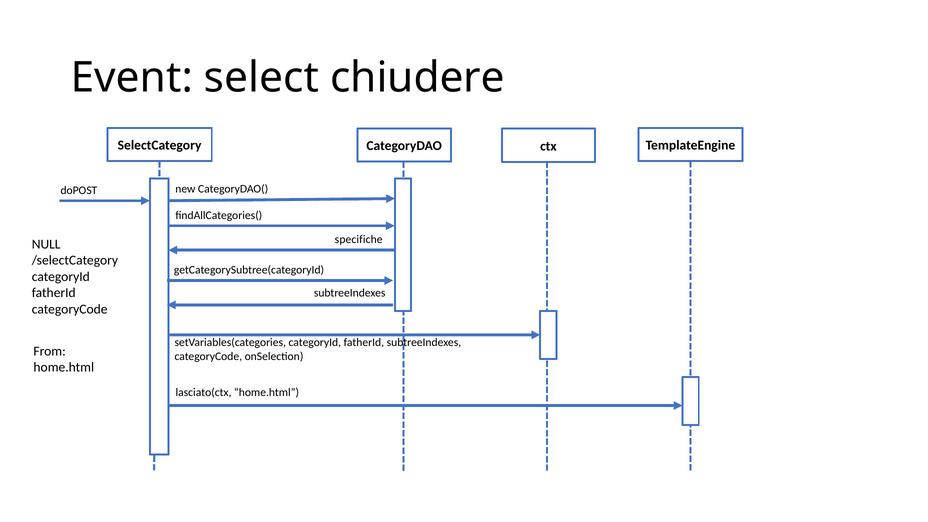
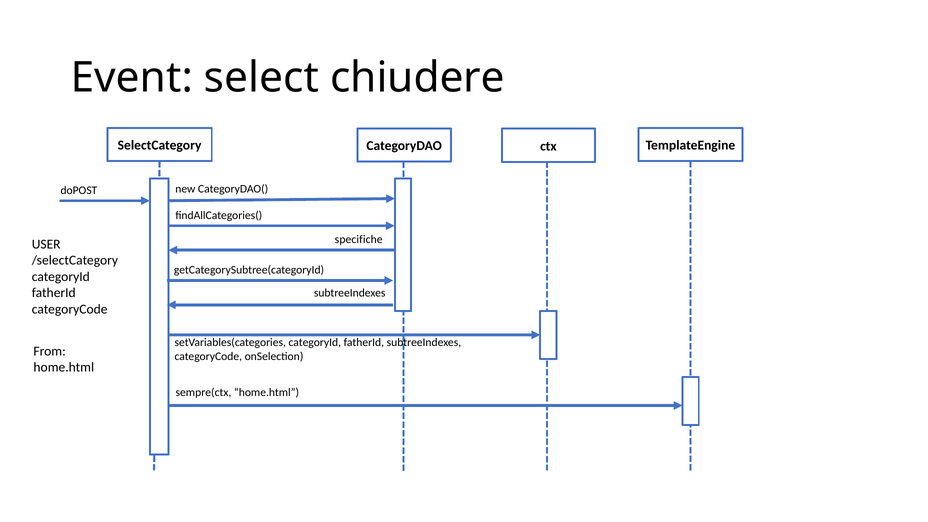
NULL: NULL -> USER
lasciato(ctx: lasciato(ctx -> sempre(ctx
